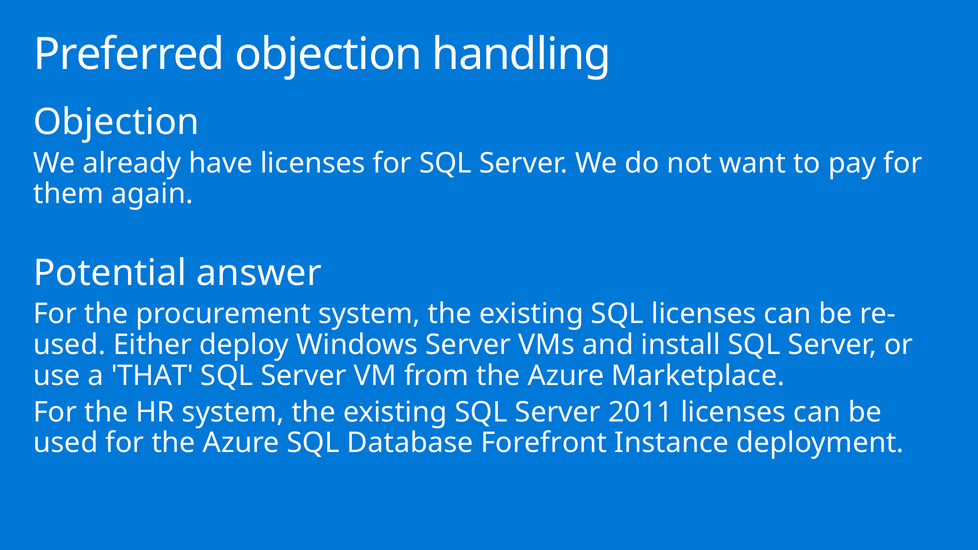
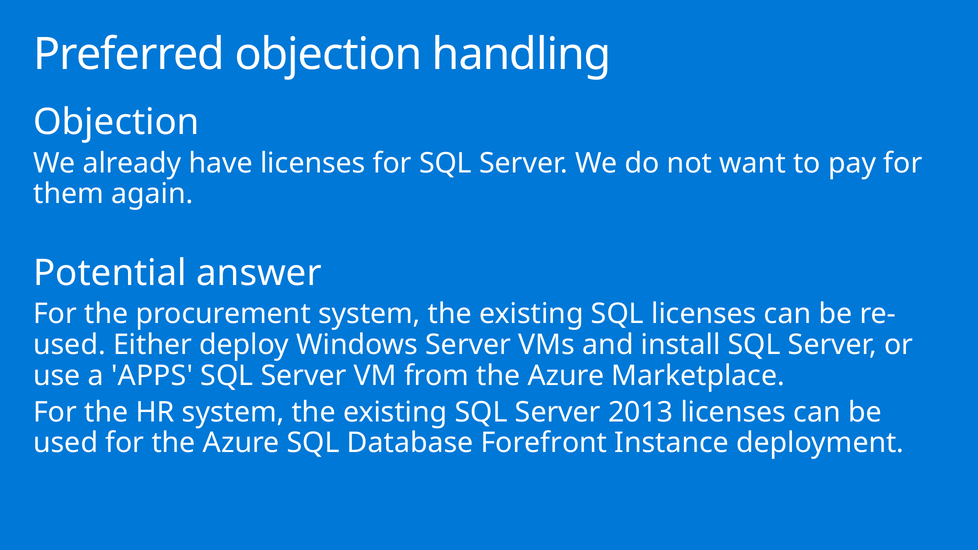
THAT: THAT -> APPS
2011: 2011 -> 2013
